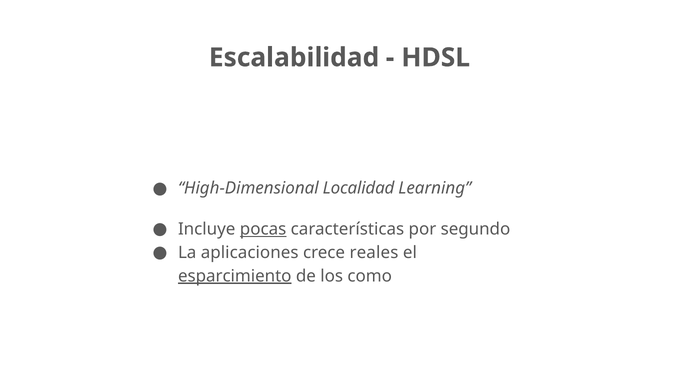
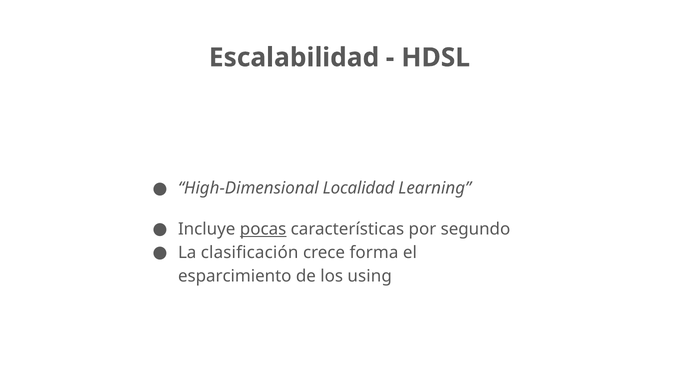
aplicaciones: aplicaciones -> clasificación
reales: reales -> forma
esparcimiento underline: present -> none
como: como -> using
